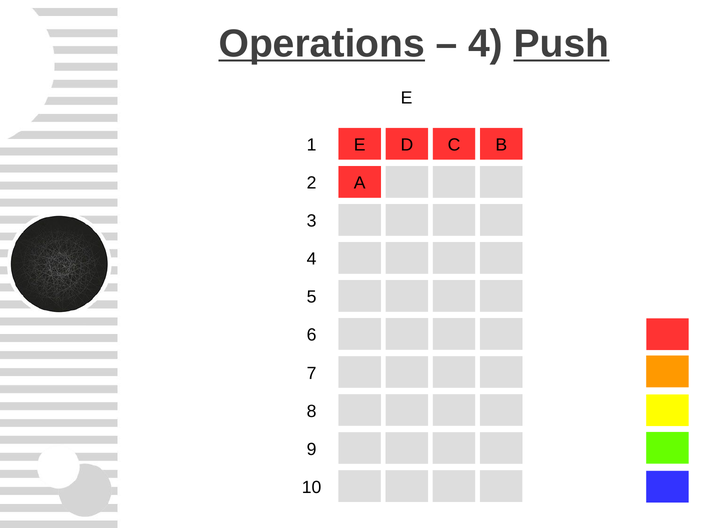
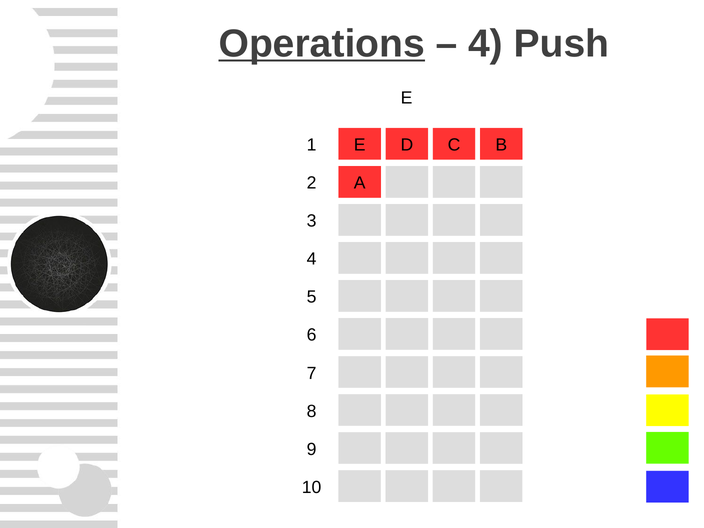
Push underline: present -> none
